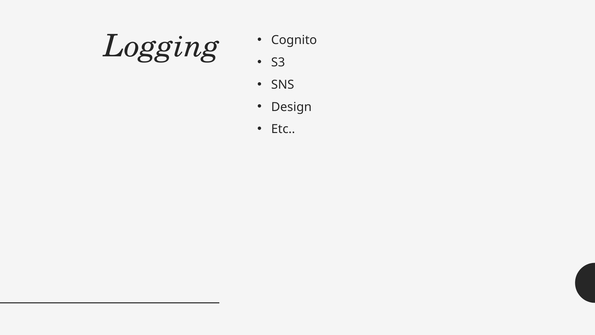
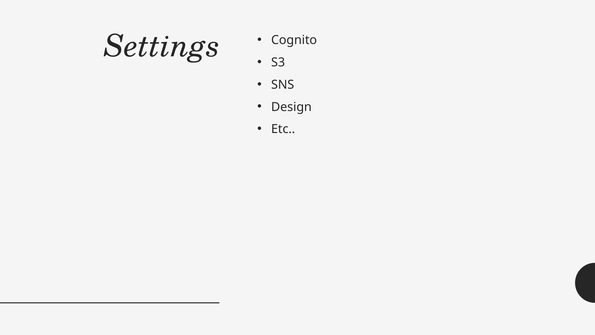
Logging: Logging -> Settings
